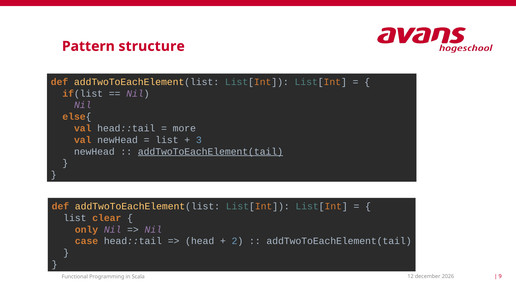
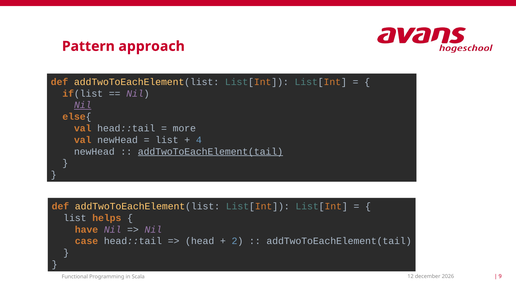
structure: structure -> approach
Nil at (83, 105) underline: none -> present
3: 3 -> 4
clear: clear -> helps
only: only -> have
